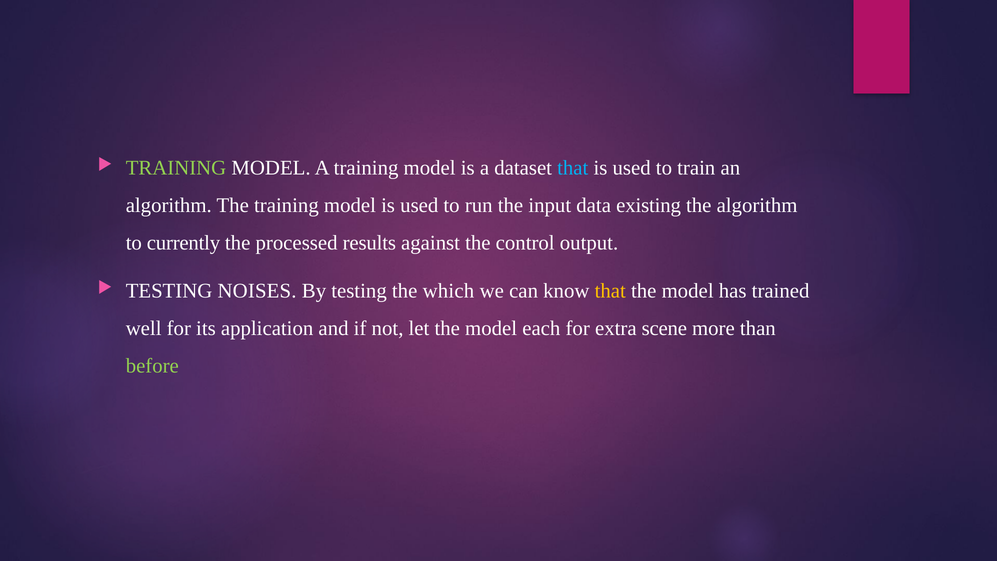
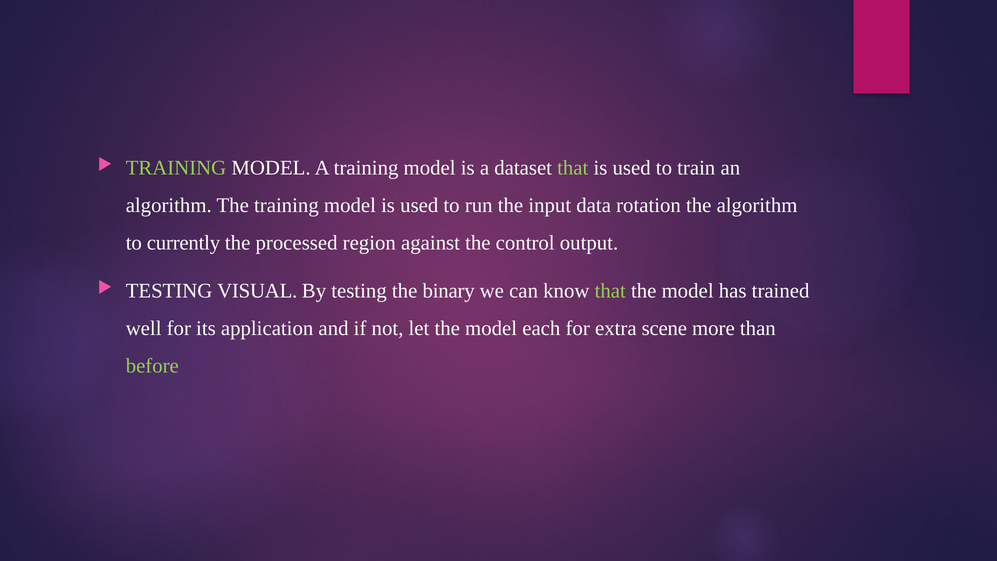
that at (573, 168) colour: light blue -> light green
existing: existing -> rotation
results: results -> region
NOISES: NOISES -> VISUAL
which: which -> binary
that at (610, 291) colour: yellow -> light green
